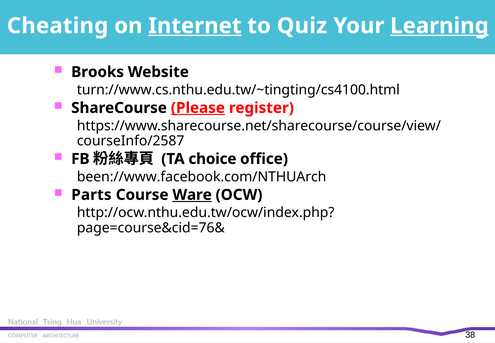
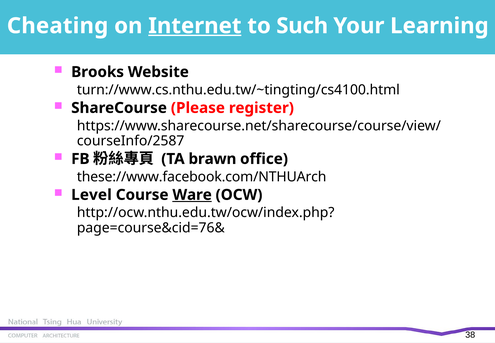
Quiz: Quiz -> Such
Learning underline: present -> none
Please underline: present -> none
choice: choice -> brawn
been://www.facebook.com/NTHUArch: been://www.facebook.com/NTHUArch -> these://www.facebook.com/NTHUArch
Parts: Parts -> Level
